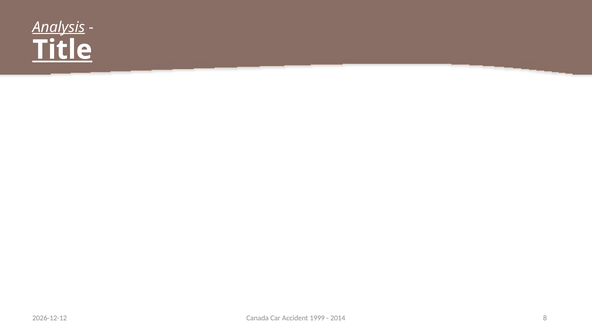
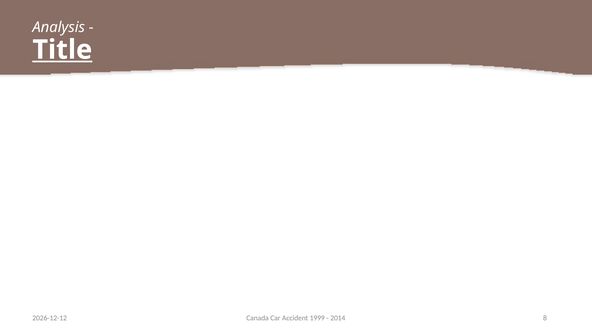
Analysis underline: present -> none
